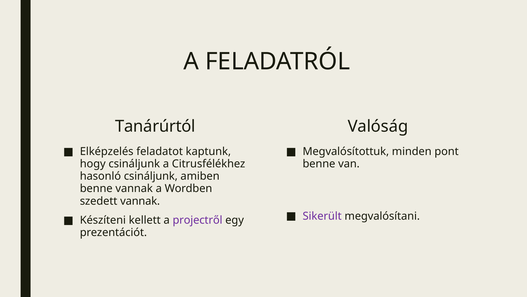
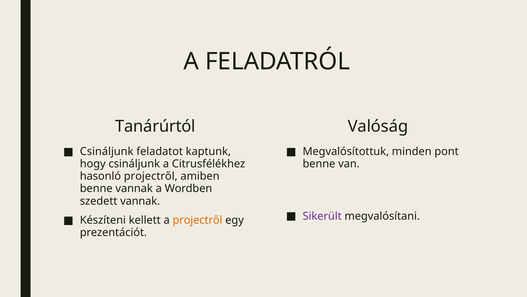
Elképzelés at (107, 151): Elképzelés -> Csináljunk
hasonló csináljunk: csináljunk -> projectről
projectről at (198, 220) colour: purple -> orange
